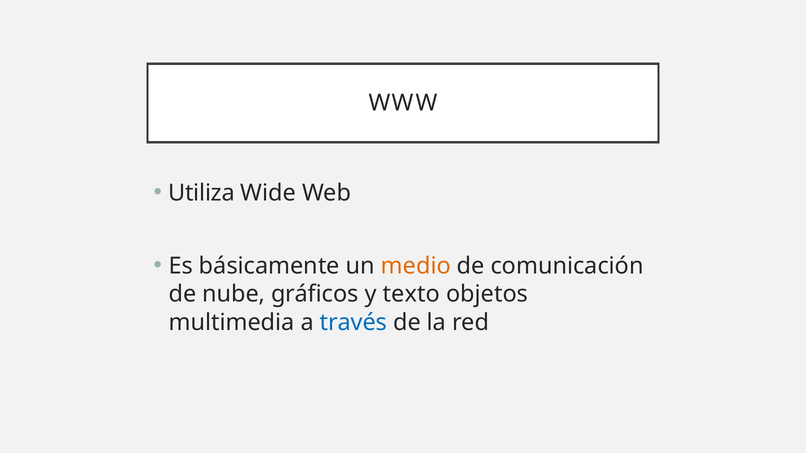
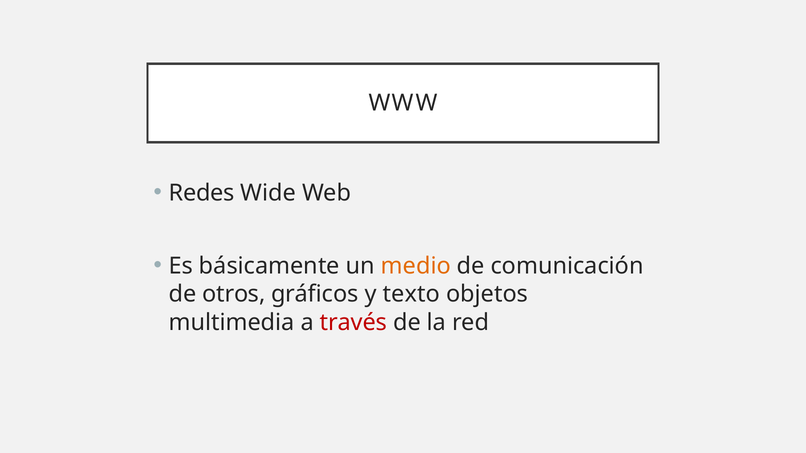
Utiliza: Utiliza -> Redes
nube: nube -> otros
través colour: blue -> red
